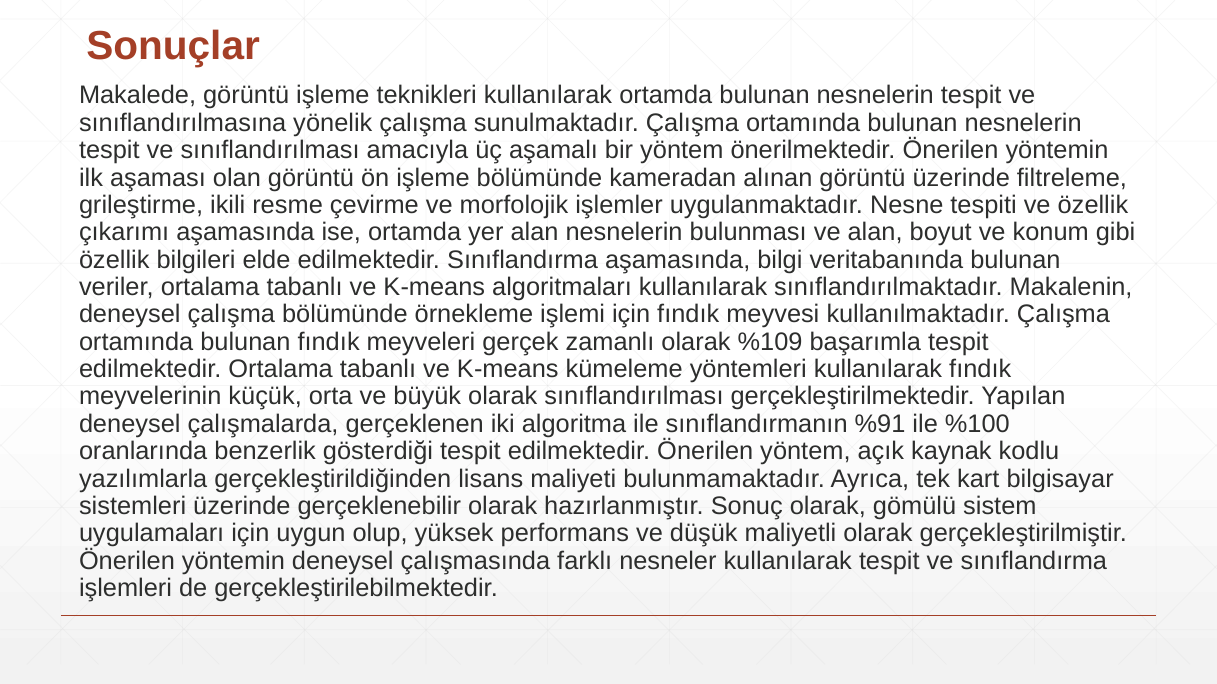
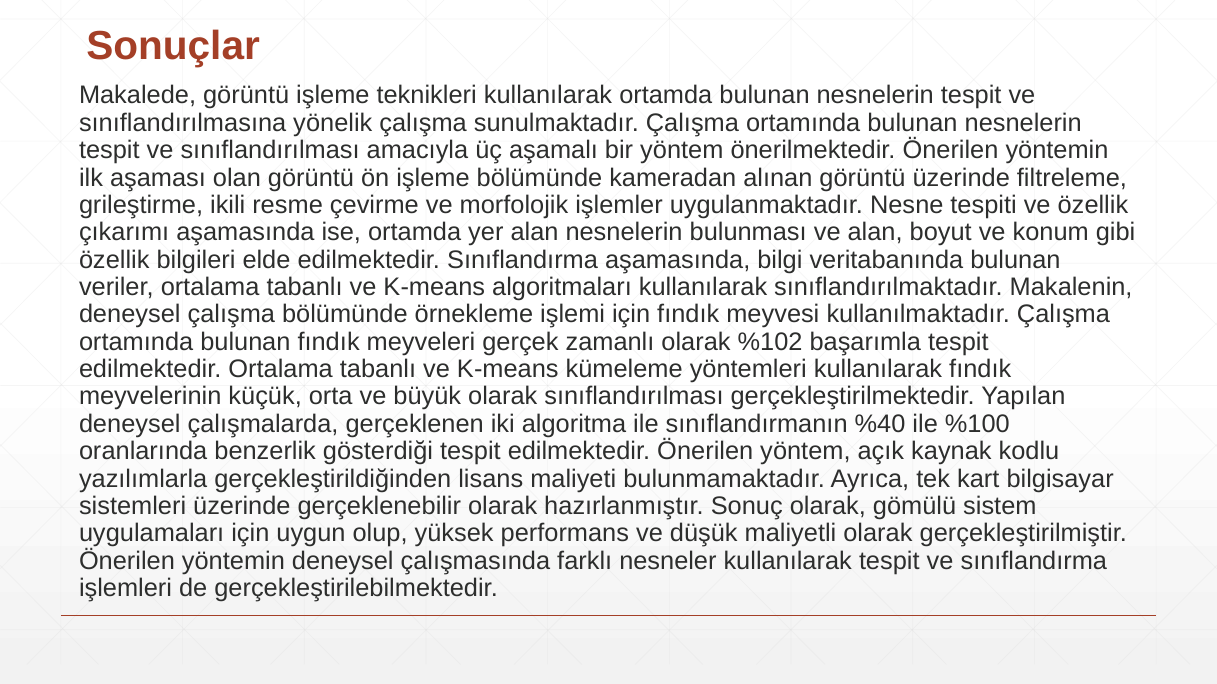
%109: %109 -> %102
%91: %91 -> %40
